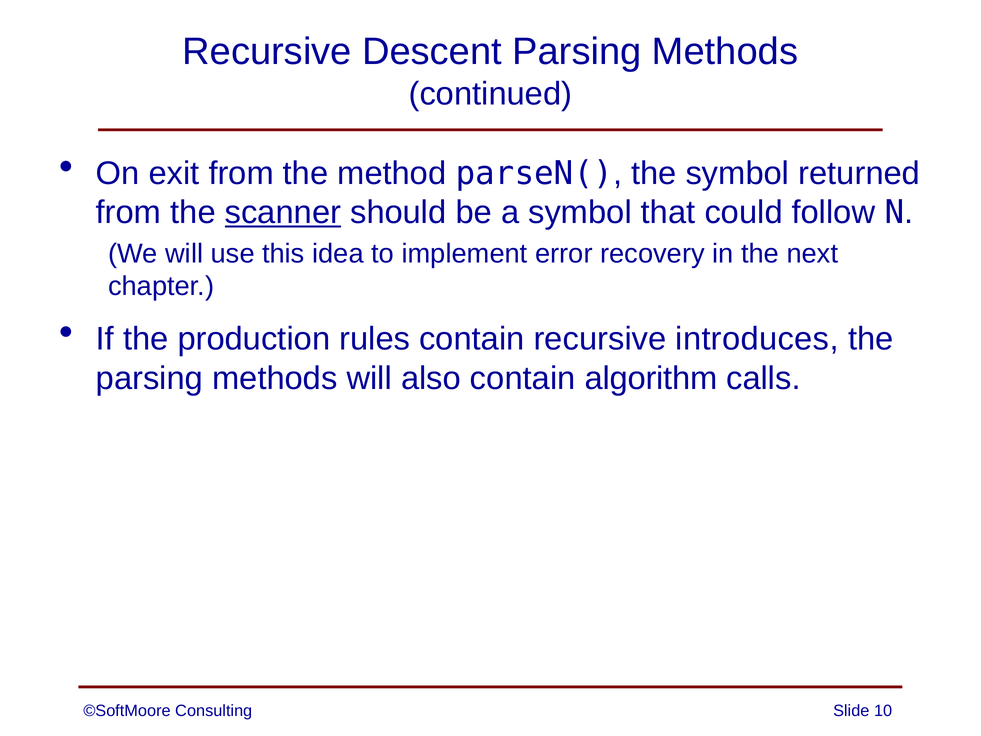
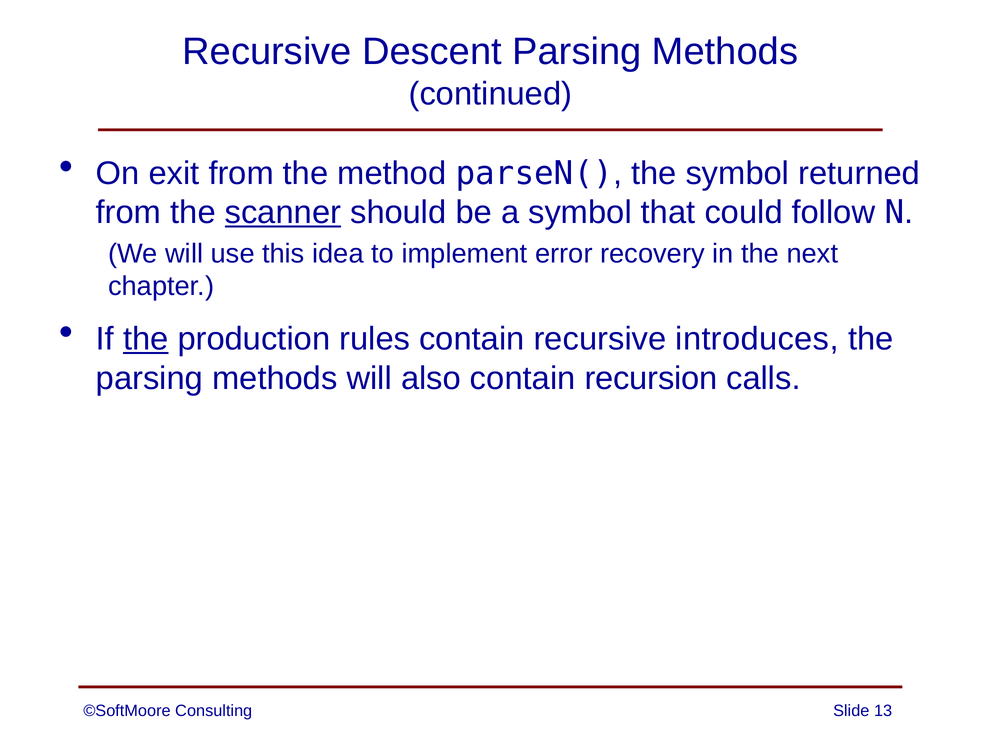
the at (146, 339) underline: none -> present
algorithm: algorithm -> recursion
10: 10 -> 13
